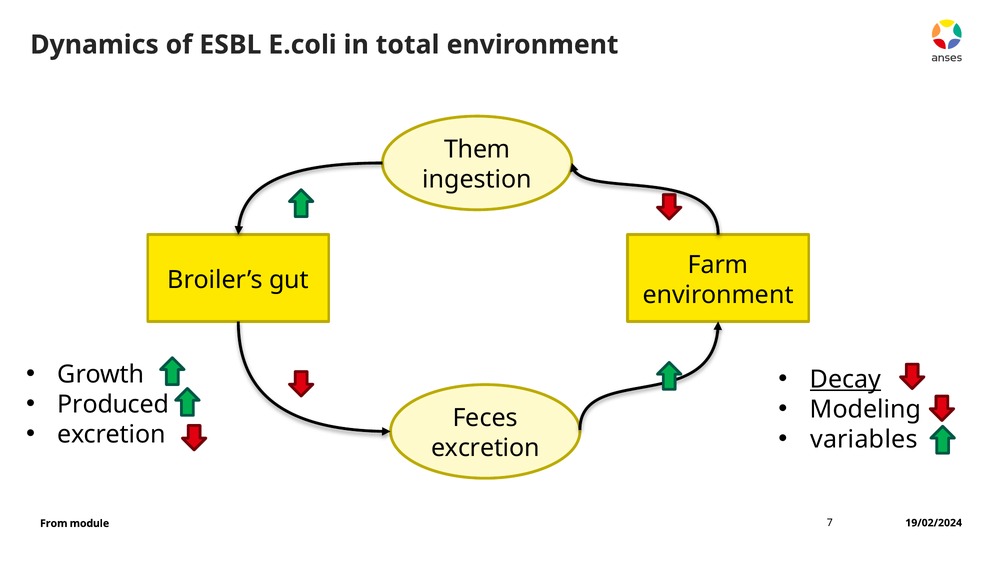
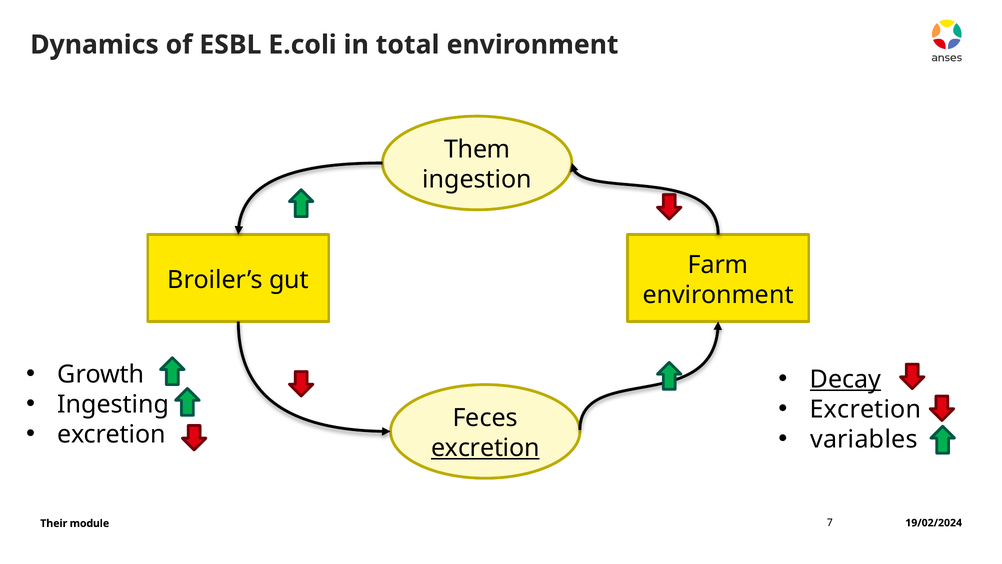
Produced: Produced -> Ingesting
Modeling at (866, 409): Modeling -> Excretion
excretion at (485, 448) underline: none -> present
From: From -> Their
